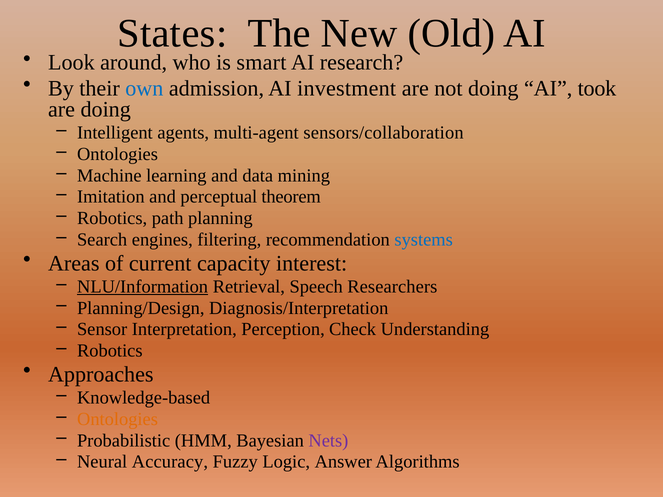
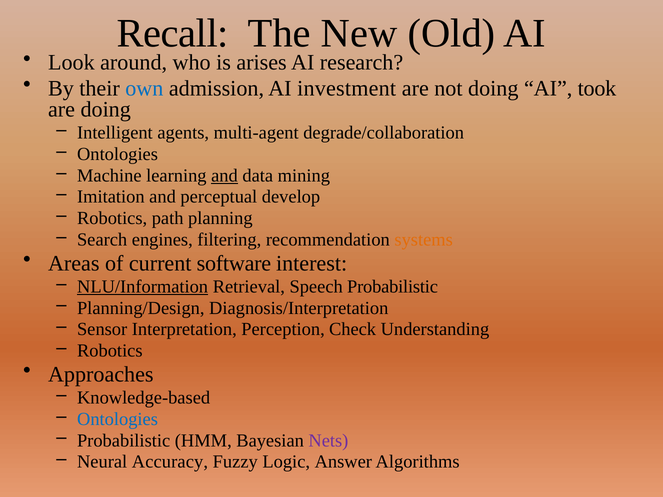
States: States -> Recall
smart: smart -> arises
sensors/collaboration: sensors/collaboration -> degrade/collaboration
and at (224, 176) underline: none -> present
theorem: theorem -> develop
systems colour: blue -> orange
capacity: capacity -> software
Speech Researchers: Researchers -> Probabilistic
Ontologies at (118, 419) colour: orange -> blue
